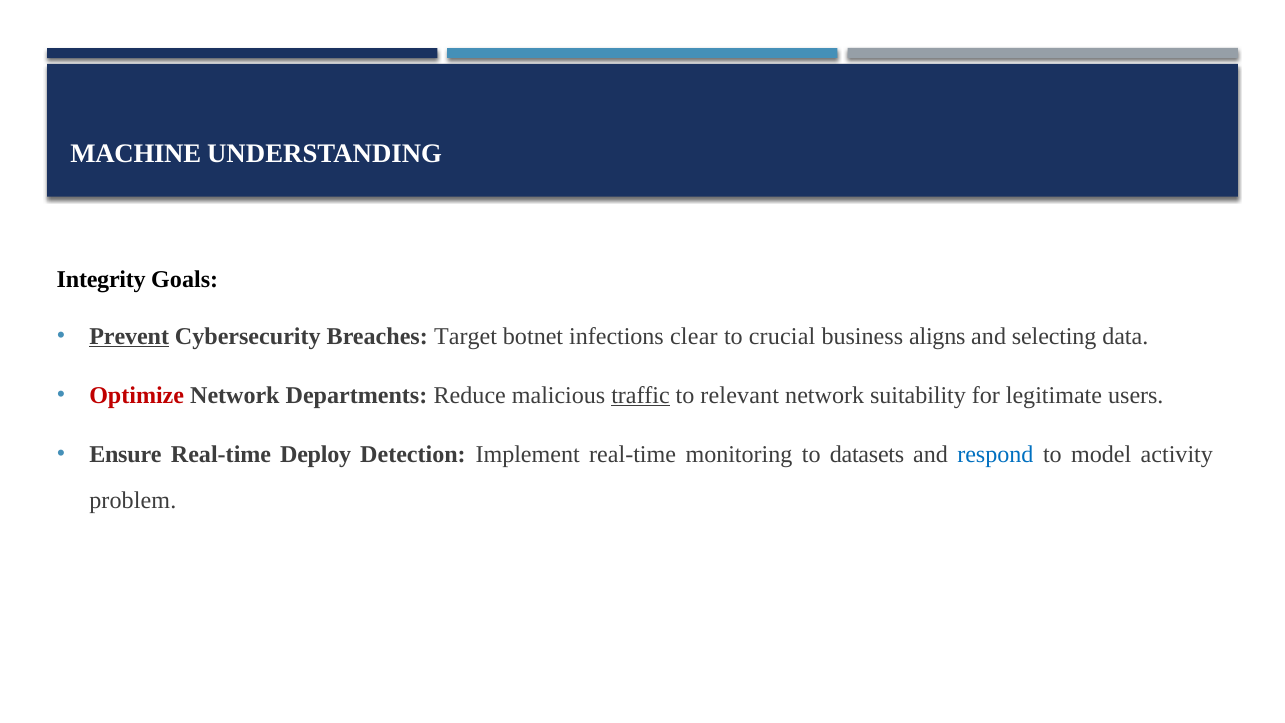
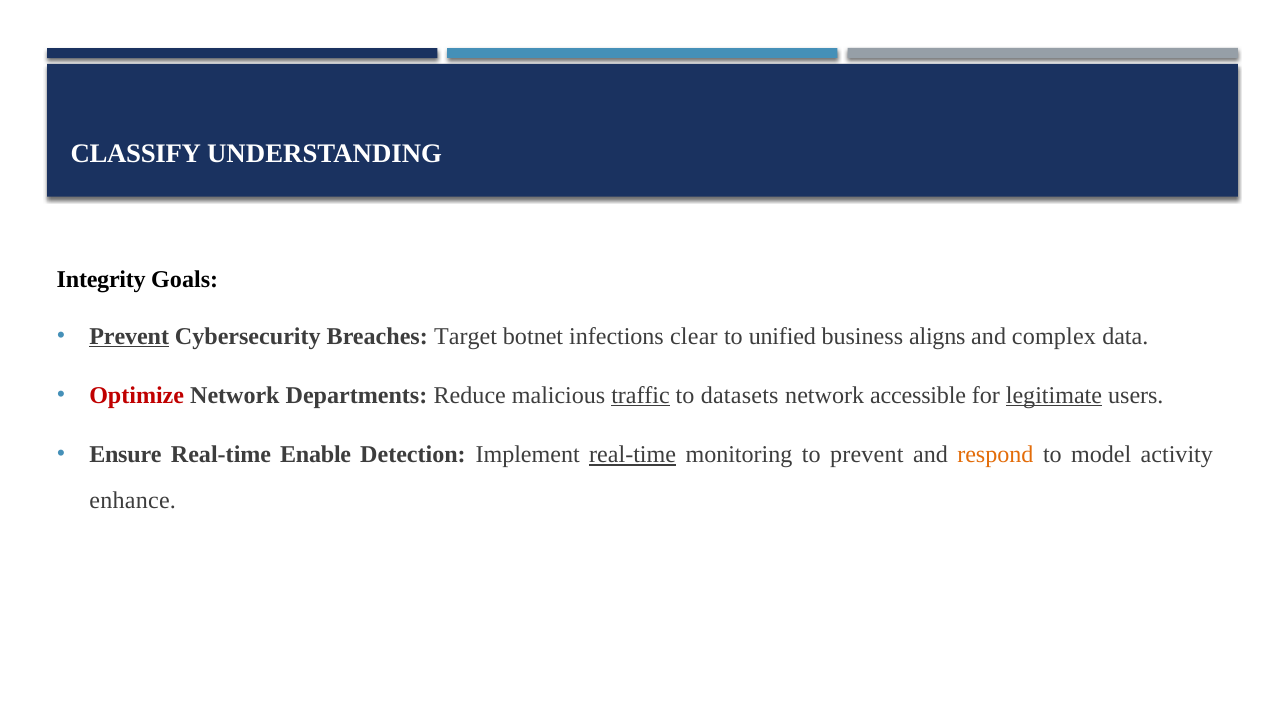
MACHINE: MACHINE -> CLASSIFY
crucial: crucial -> unified
selecting: selecting -> complex
relevant: relevant -> datasets
suitability: suitability -> accessible
legitimate underline: none -> present
Deploy: Deploy -> Enable
real-time at (633, 454) underline: none -> present
to datasets: datasets -> prevent
respond colour: blue -> orange
problem: problem -> enhance
